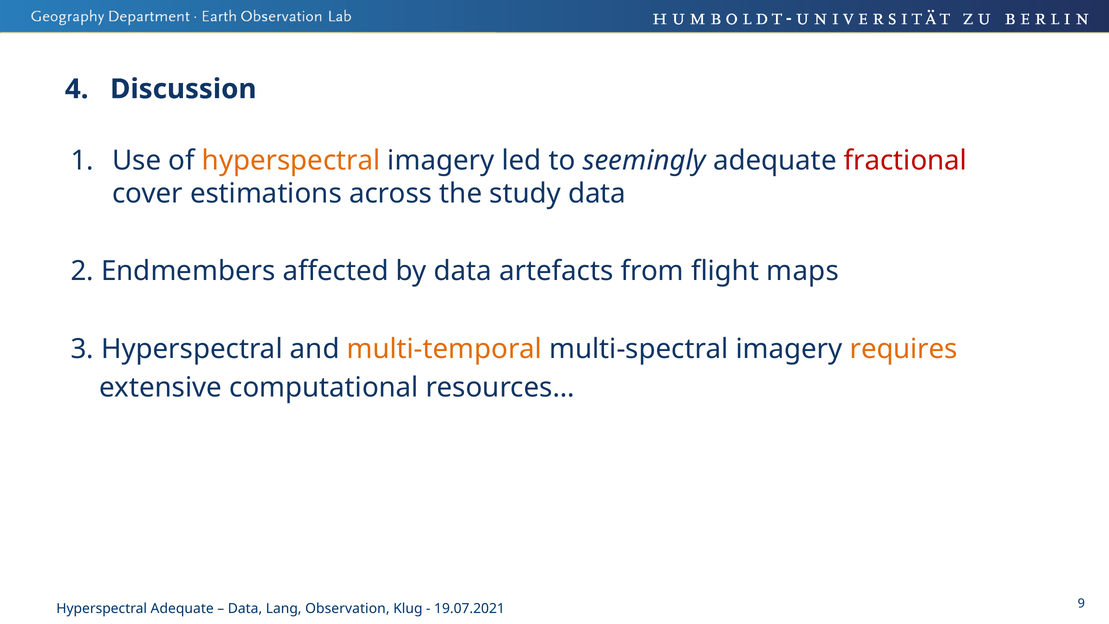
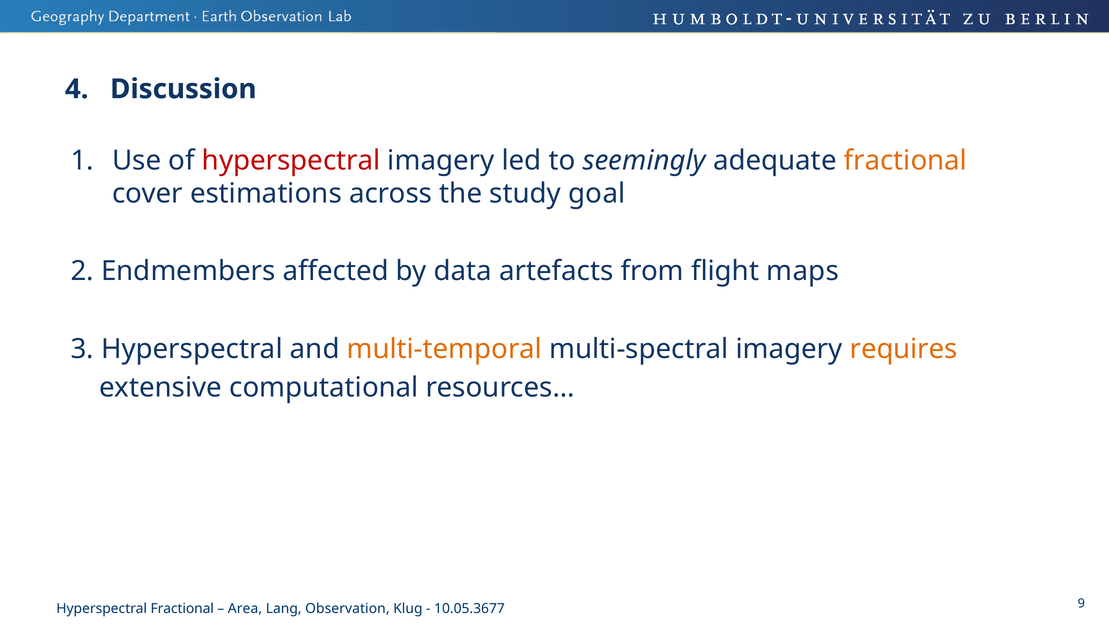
hyperspectral at (291, 160) colour: orange -> red
fractional at (905, 160) colour: red -> orange
study data: data -> goal
Hyperspectral Adequate: Adequate -> Fractional
Data at (245, 609): Data -> Area
19.07.2021: 19.07.2021 -> 10.05.3677
